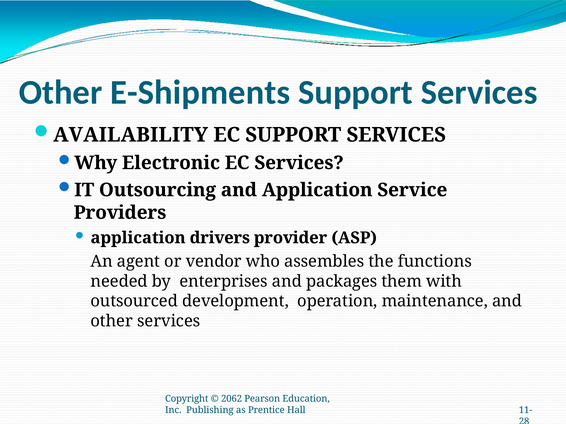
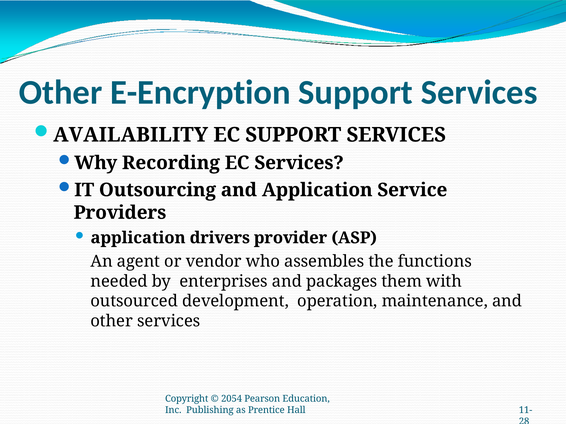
E-Shipments: E-Shipments -> E-Encryption
Electronic: Electronic -> Recording
2062: 2062 -> 2054
